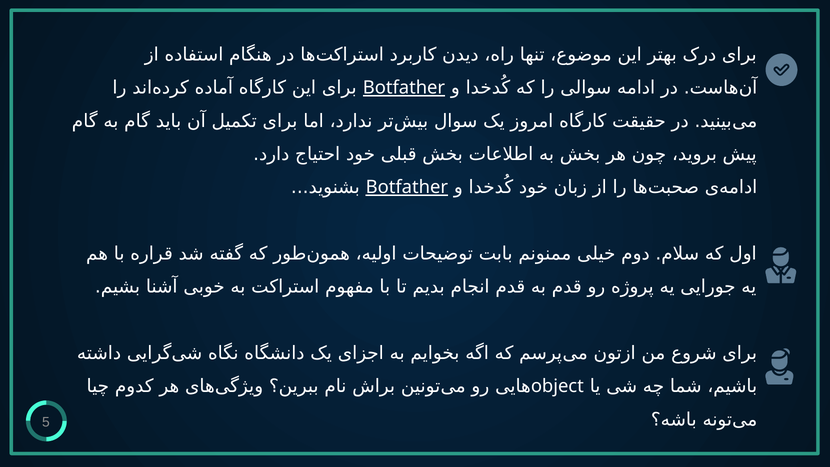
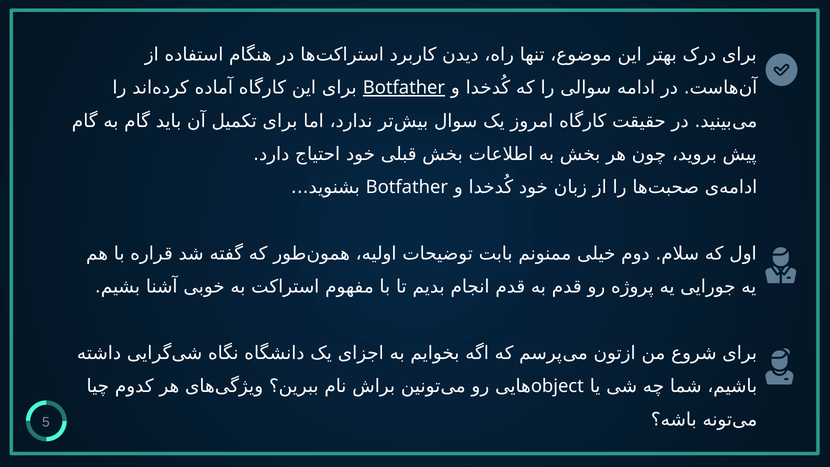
Botfather at (407, 187) underline: present -> none
